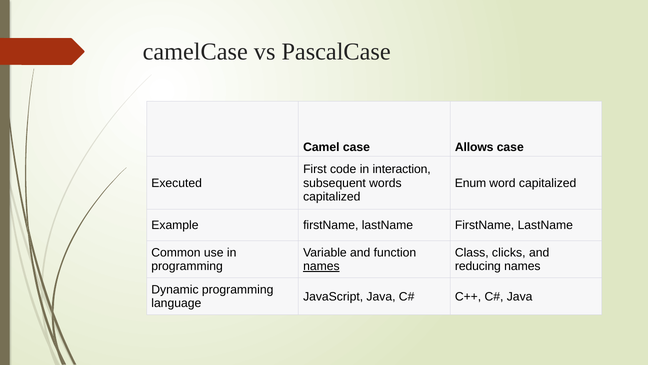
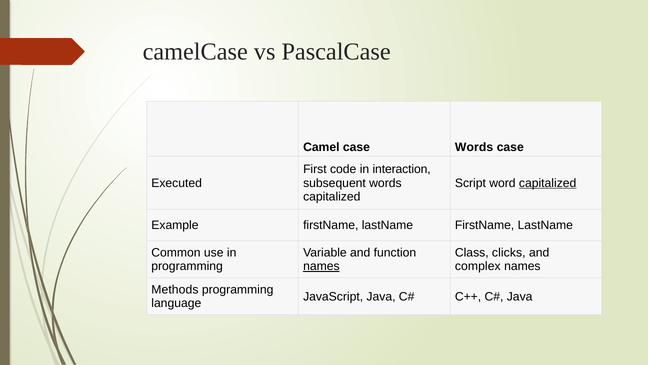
case Allows: Allows -> Words
Enum: Enum -> Script
capitalized at (548, 183) underline: none -> present
reducing: reducing -> complex
Dynamic: Dynamic -> Methods
